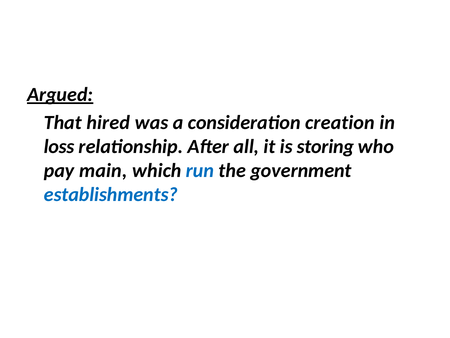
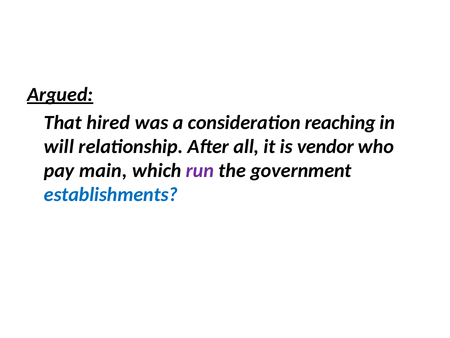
creation: creation -> reaching
loss: loss -> will
storing: storing -> vendor
run colour: blue -> purple
